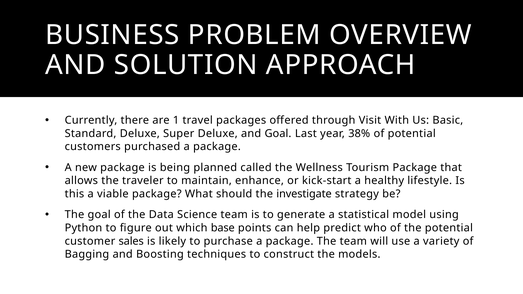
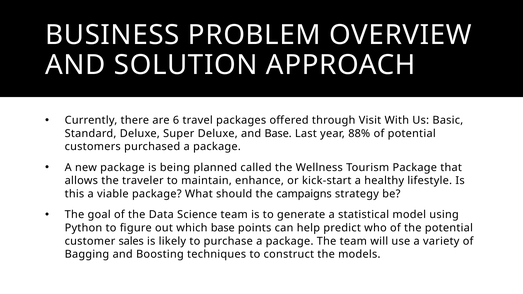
1: 1 -> 6
and Goal: Goal -> Base
38%: 38% -> 88%
investigate: investigate -> campaigns
